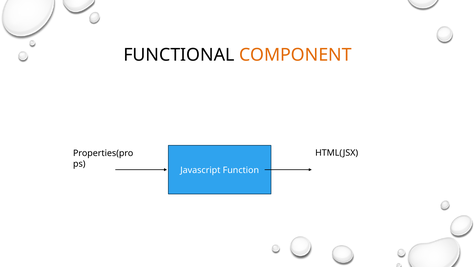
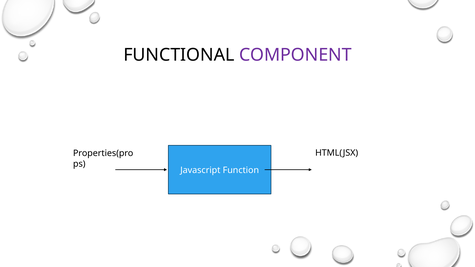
COMPONENT colour: orange -> purple
